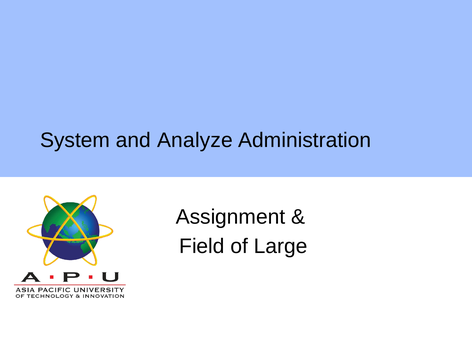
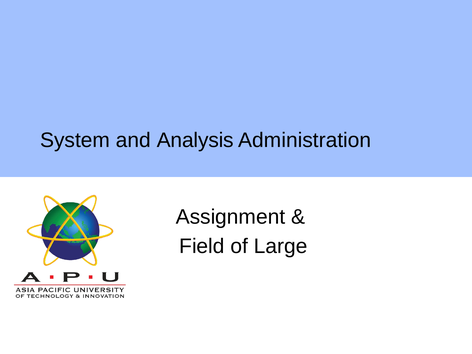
Analyze: Analyze -> Analysis
